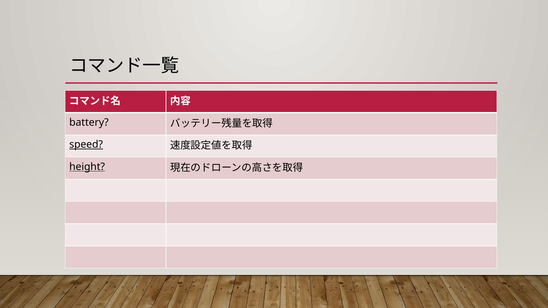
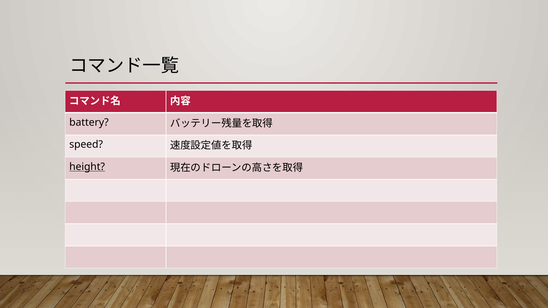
speed underline: present -> none
